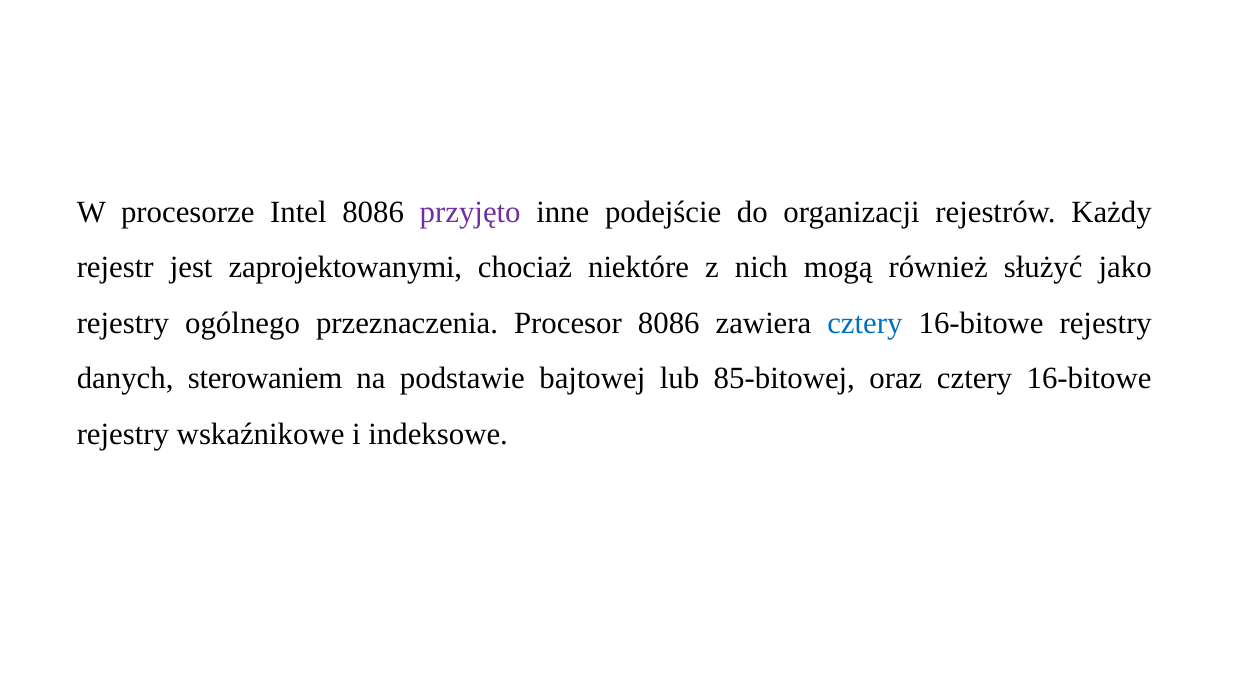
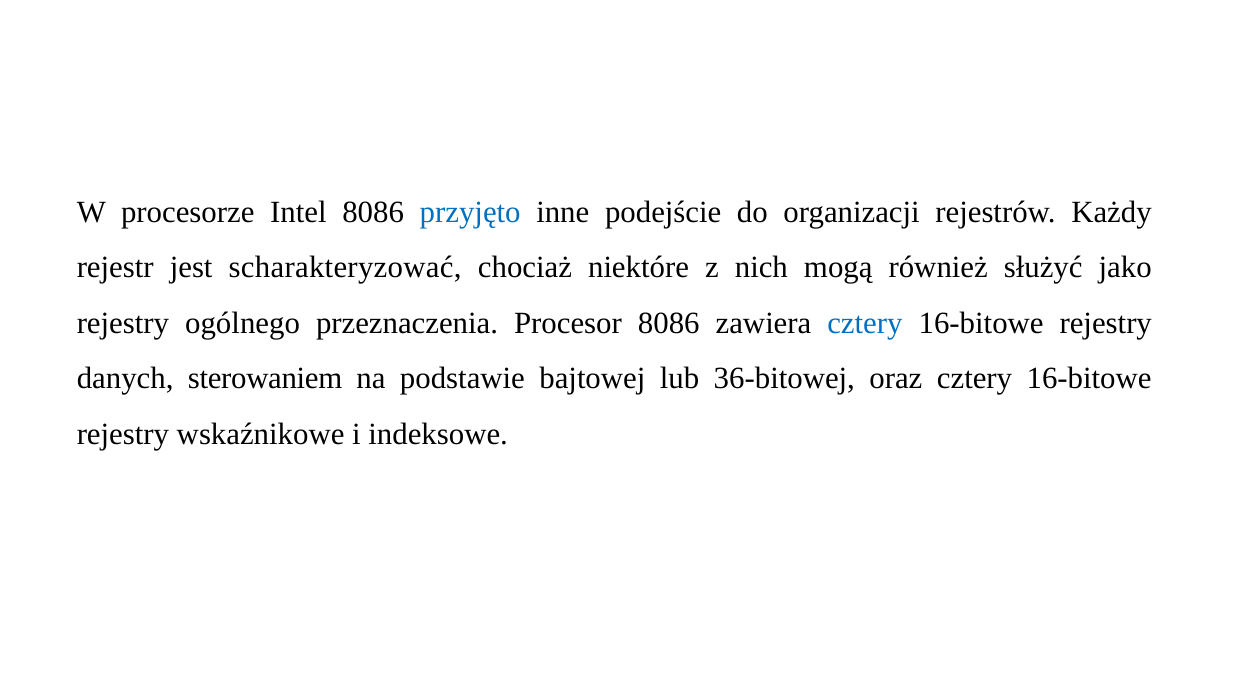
przyjęto colour: purple -> blue
zaprojektowanymi: zaprojektowanymi -> scharakteryzować
85-bitowej: 85-bitowej -> 36-bitowej
